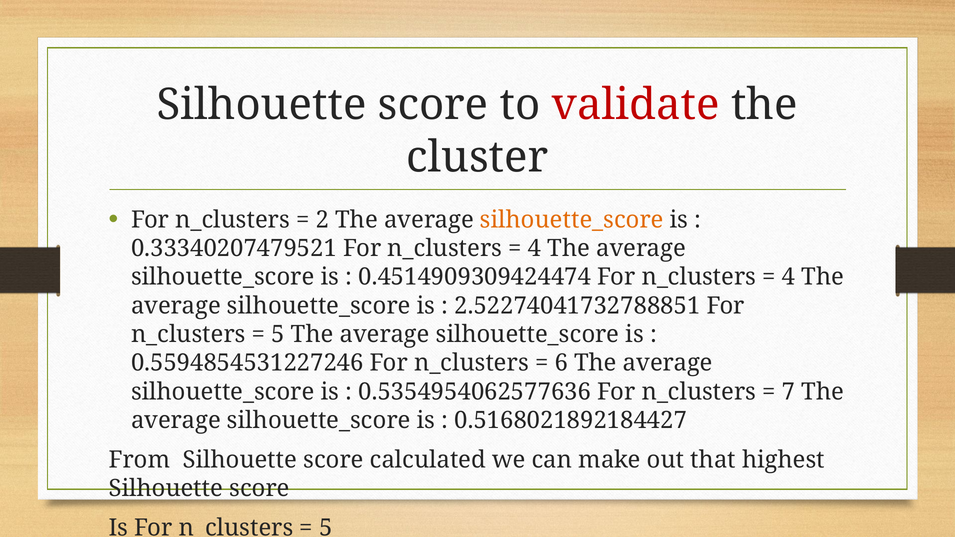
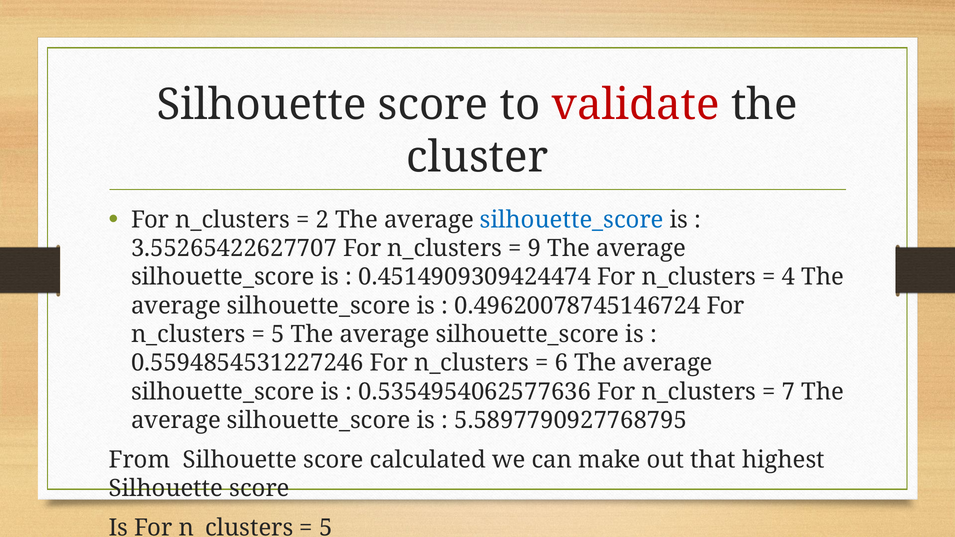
silhouette_score at (572, 220) colour: orange -> blue
0.33340207479521: 0.33340207479521 -> 3.55265422627707
4 at (535, 249): 4 -> 9
2.52274041732788851: 2.52274041732788851 -> 0.49620078745146724
0.5168021892184427: 0.5168021892184427 -> 5.5897790927768795
